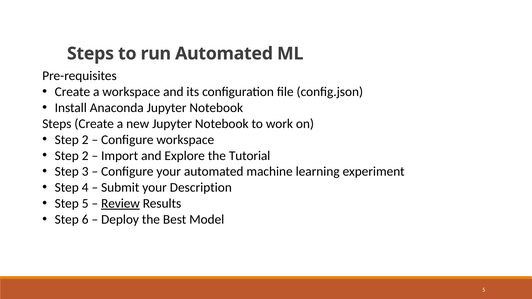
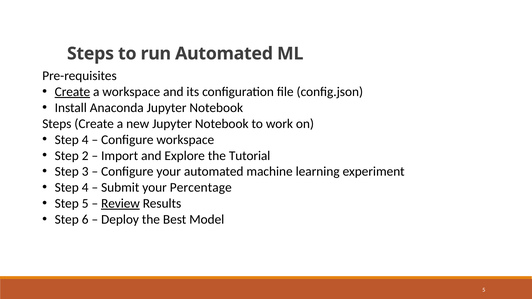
Create at (72, 92) underline: none -> present
2 at (85, 140): 2 -> 4
Description: Description -> Percentage
